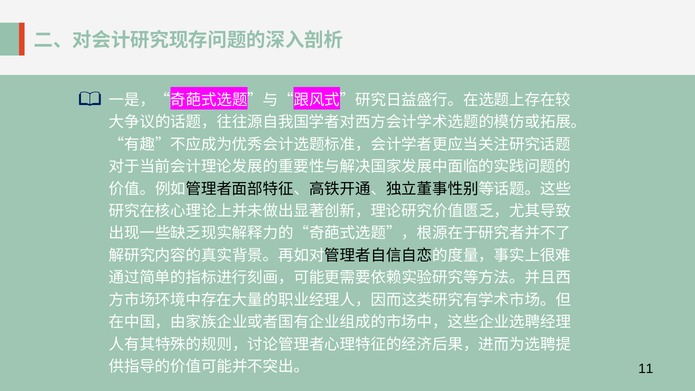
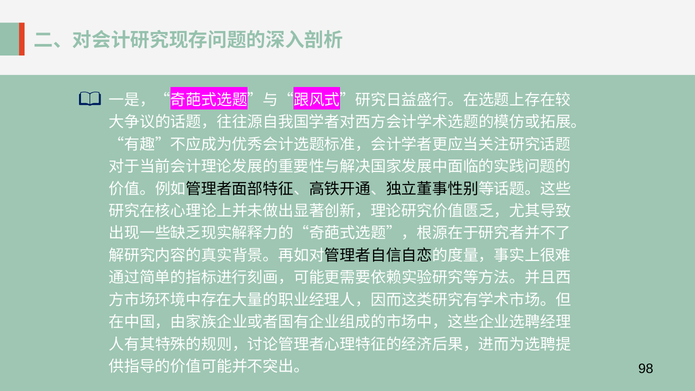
11: 11 -> 98
